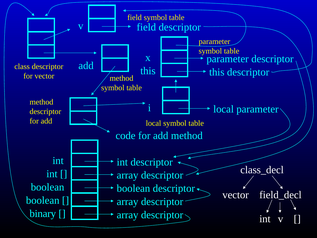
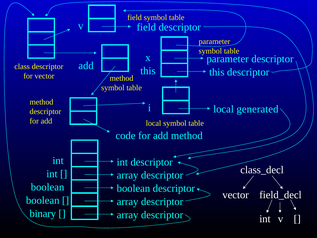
local parameter: parameter -> generated
